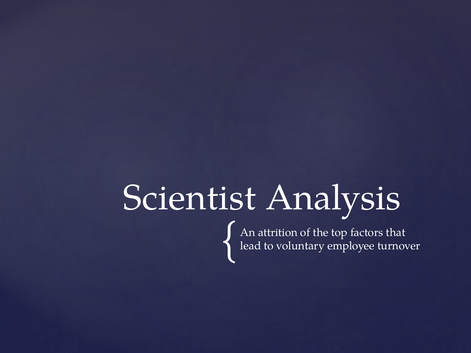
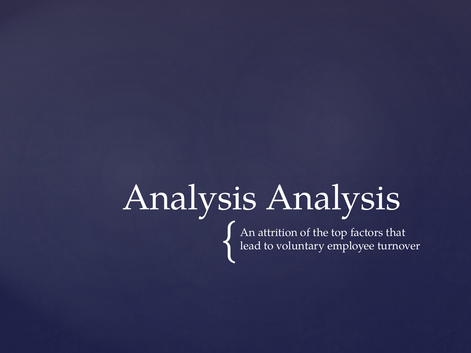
Scientist at (190, 198): Scientist -> Analysis
